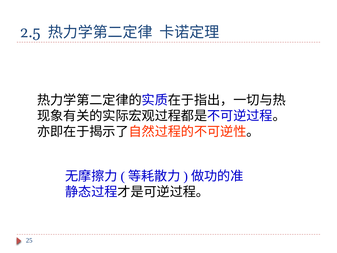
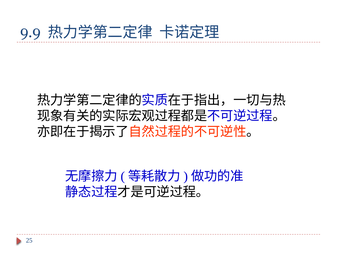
2.5: 2.5 -> 9.9
